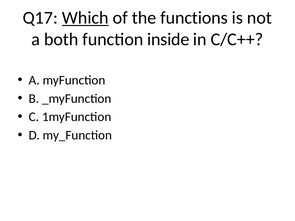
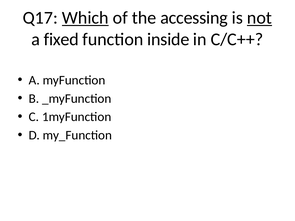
functions: functions -> accessing
not underline: none -> present
both: both -> fixed
